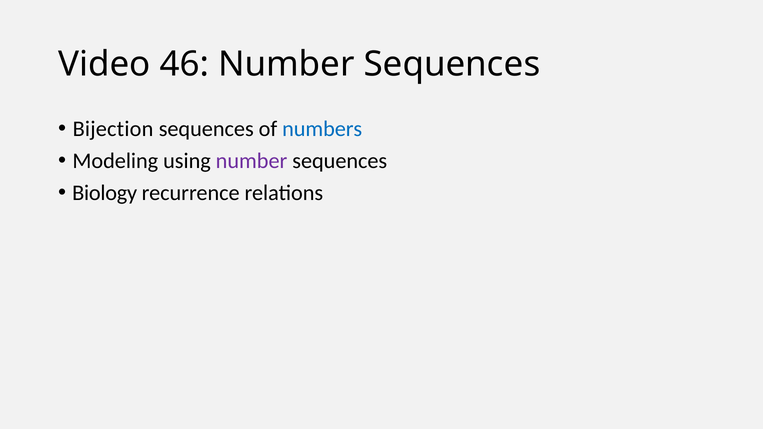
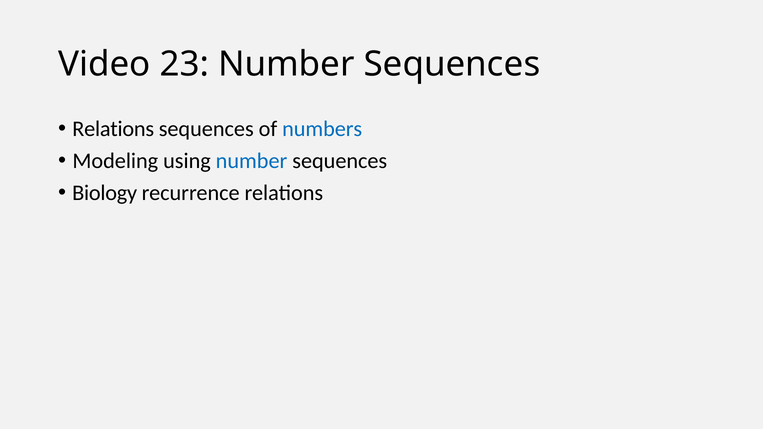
46: 46 -> 23
Bijection at (113, 129): Bijection -> Relations
number at (252, 161) colour: purple -> blue
